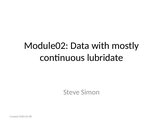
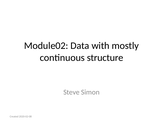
lubridate: lubridate -> structure
